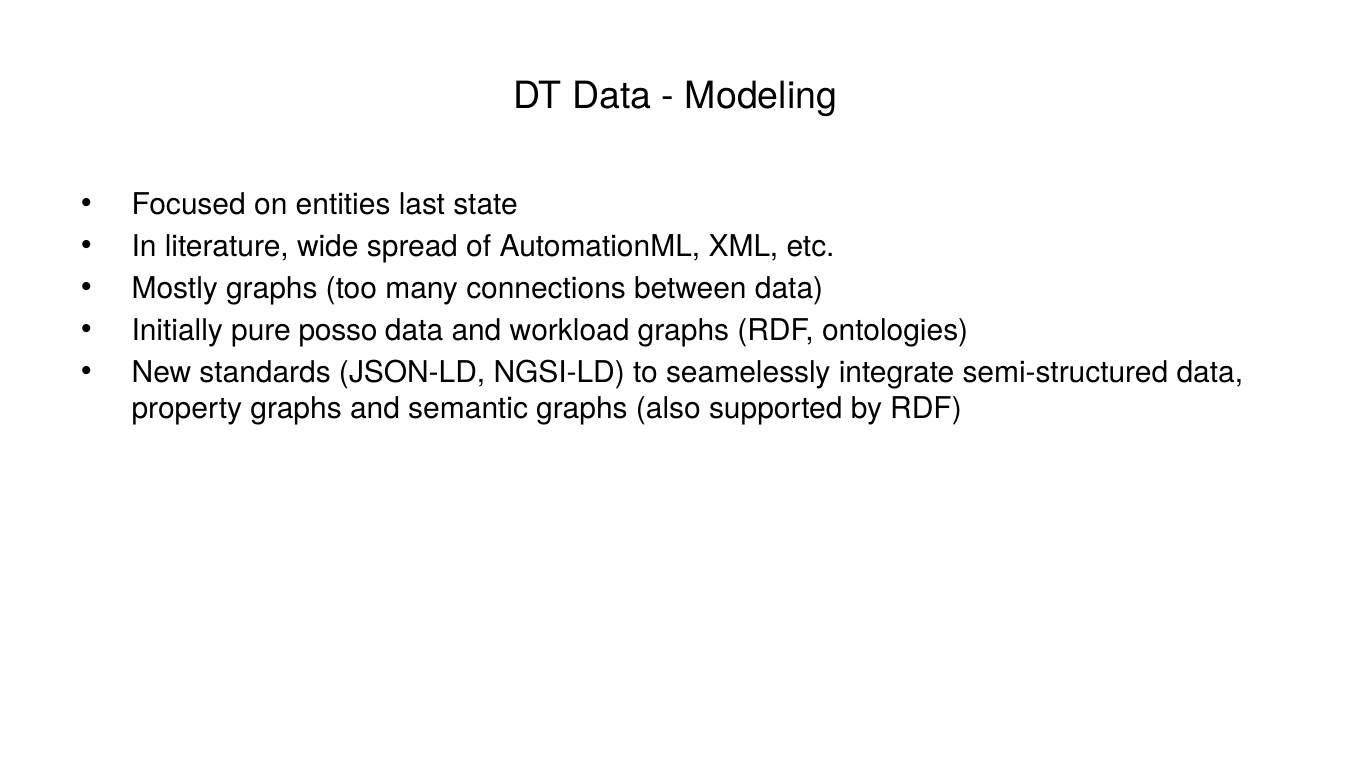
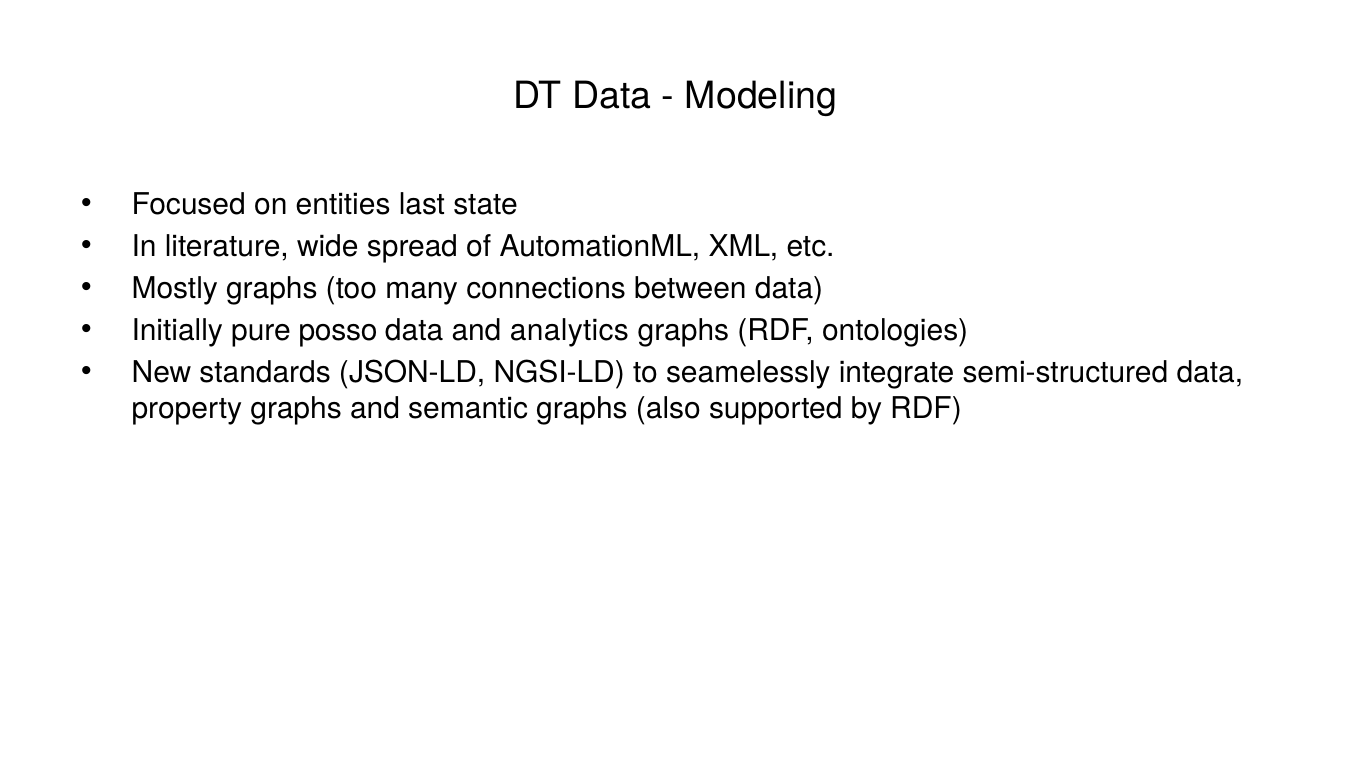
workload: workload -> analytics
